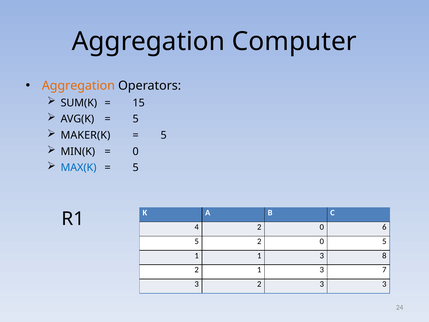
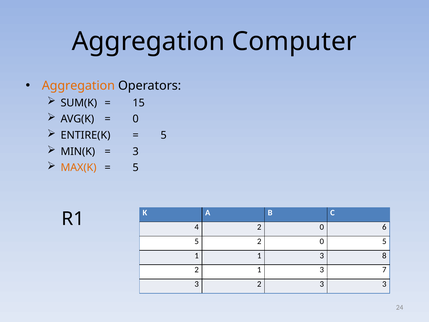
5 at (136, 119): 5 -> 0
MAKER(K: MAKER(K -> ENTIRE(K
0 at (136, 151): 0 -> 3
MAX(K colour: blue -> orange
